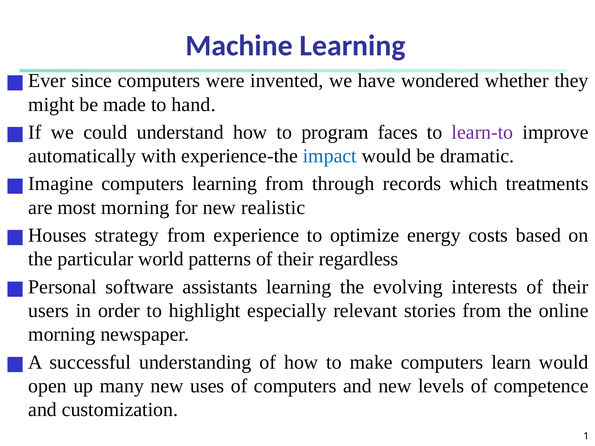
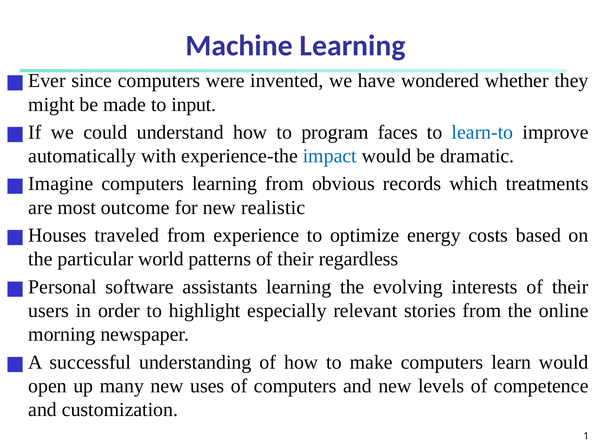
hand: hand -> input
learn-to colour: purple -> blue
through: through -> obvious
most morning: morning -> outcome
strategy: strategy -> traveled
